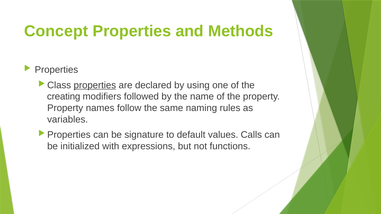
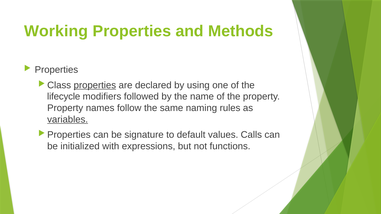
Concept: Concept -> Working
creating: creating -> lifecycle
variables underline: none -> present
